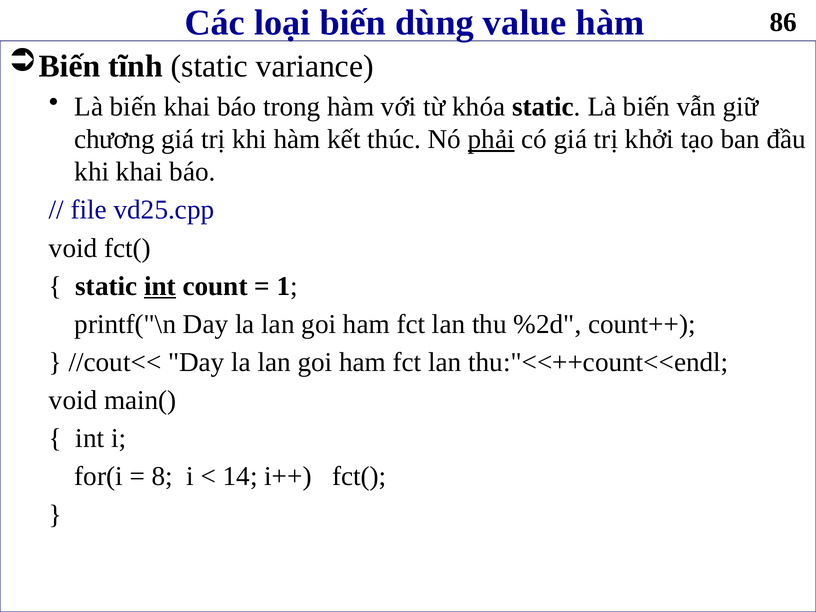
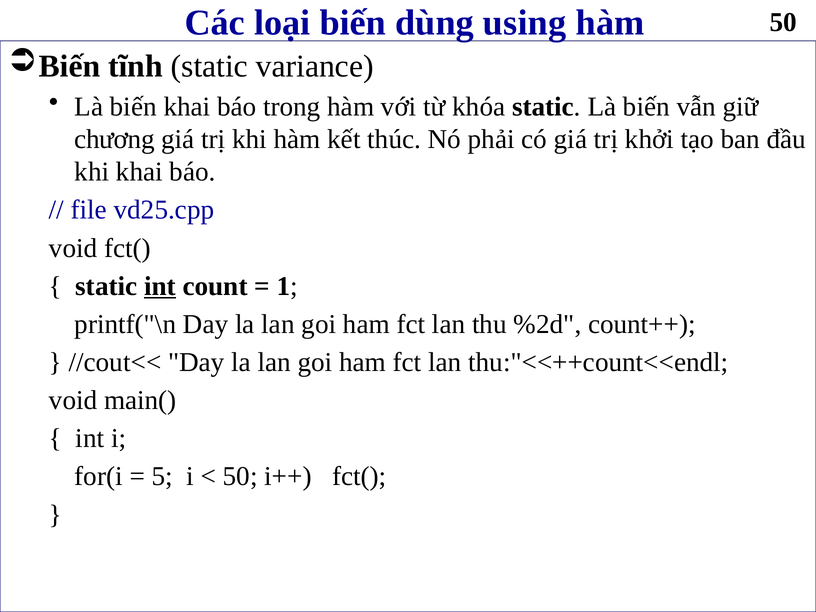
value: value -> using
hàm 86: 86 -> 50
phải underline: present -> none
8: 8 -> 5
14 at (240, 476): 14 -> 50
